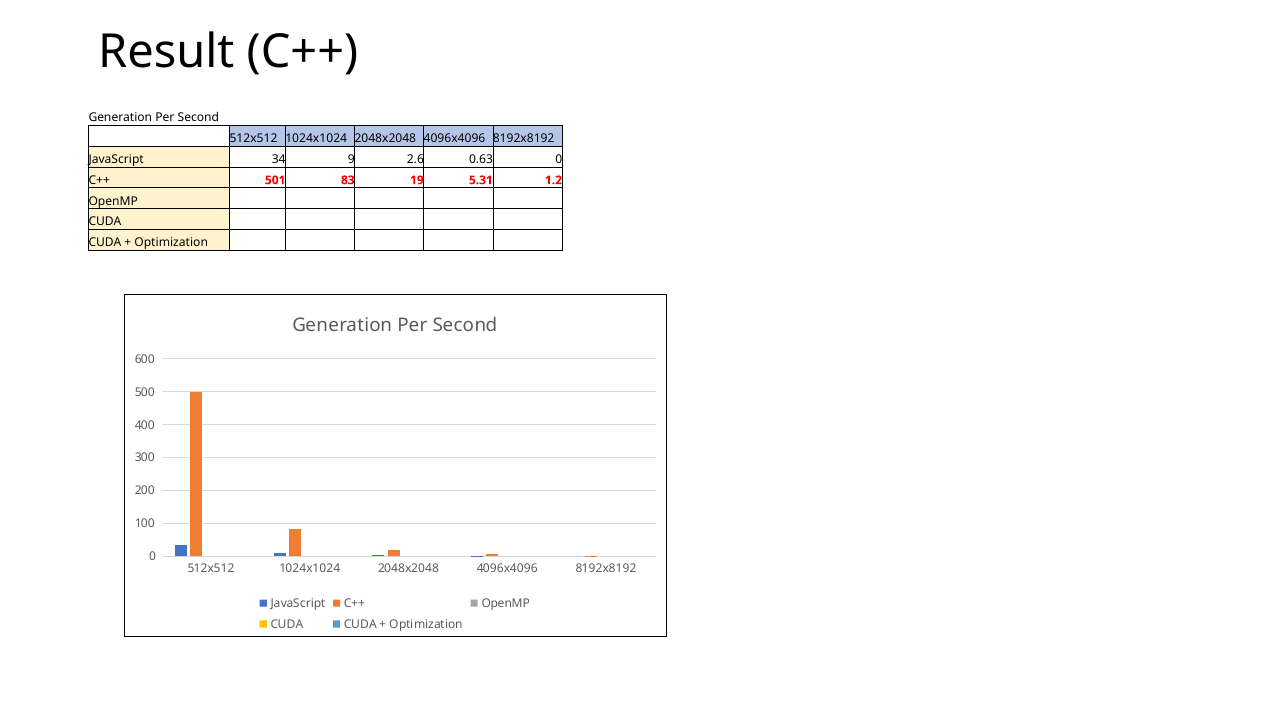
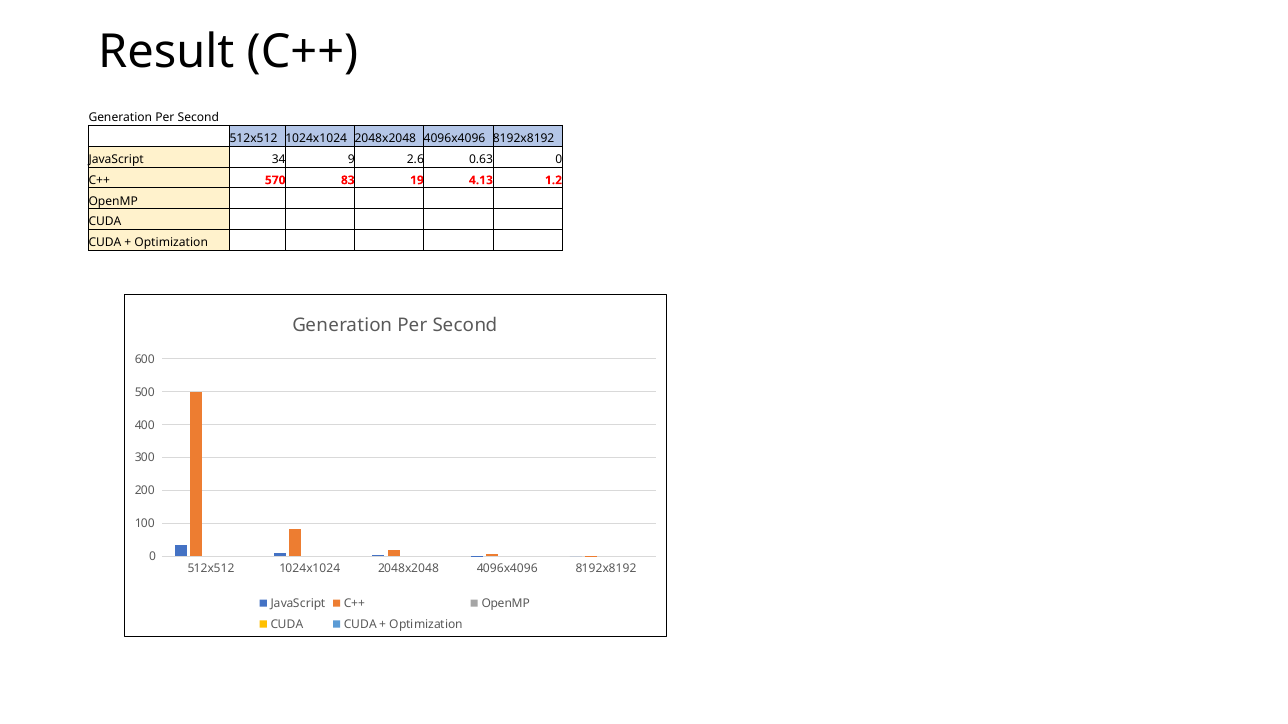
501: 501 -> 570
5.31: 5.31 -> 4.13
